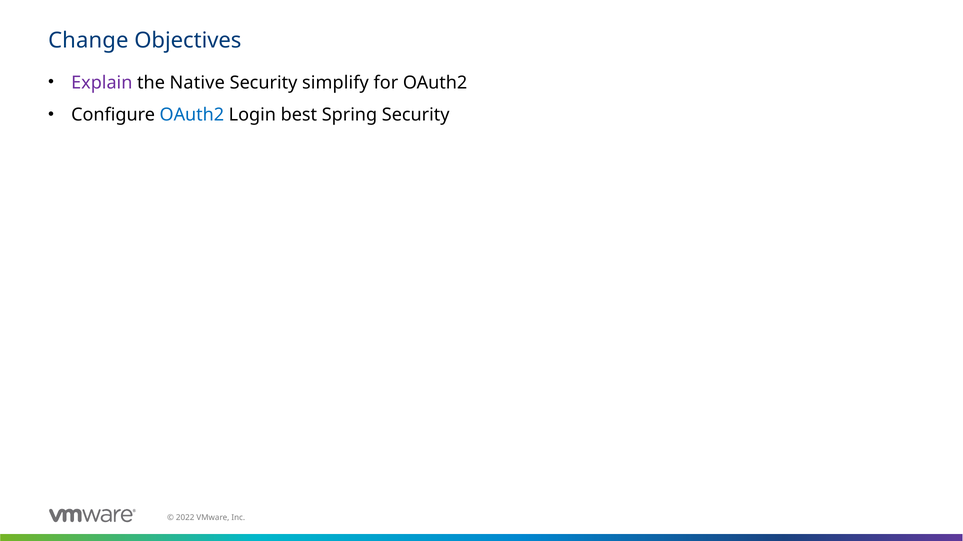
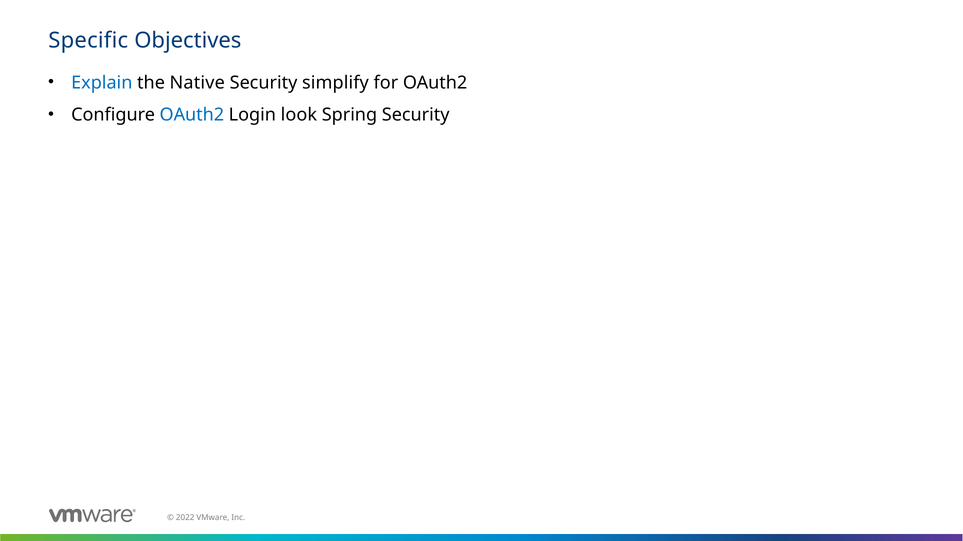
Change: Change -> Specific
Explain colour: purple -> blue
best: best -> look
